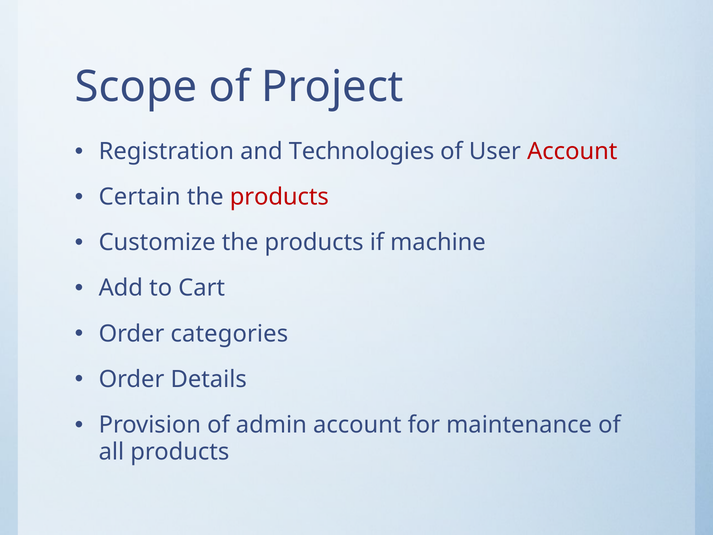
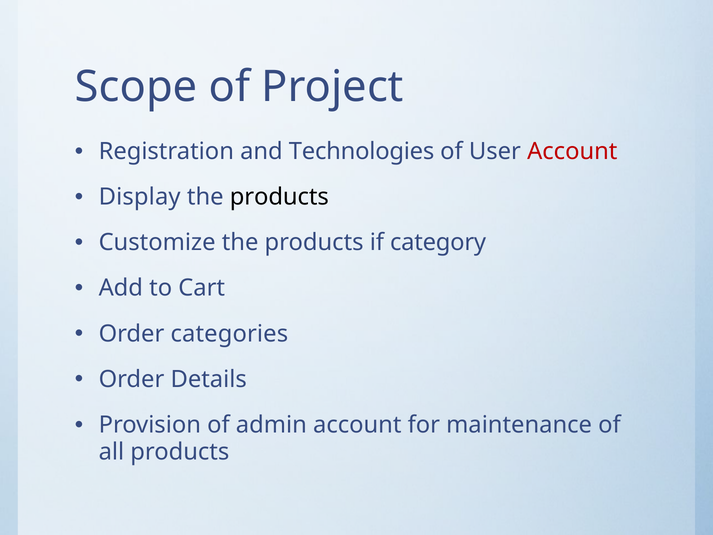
Certain: Certain -> Display
products at (279, 197) colour: red -> black
machine: machine -> category
